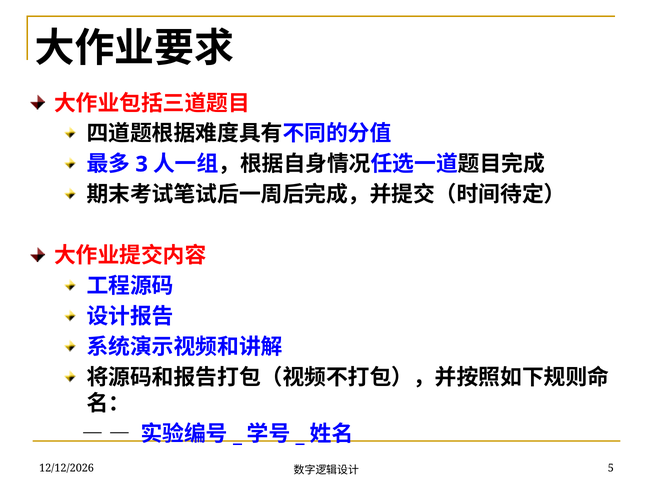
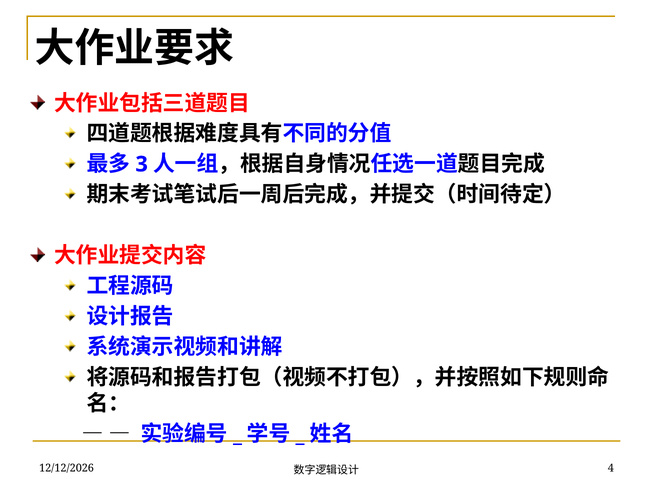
5: 5 -> 4
